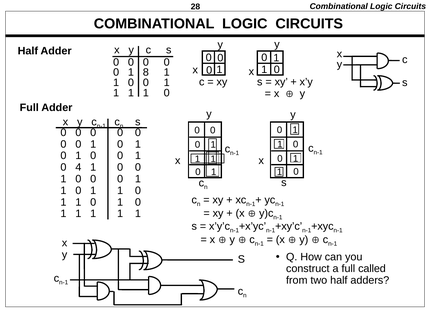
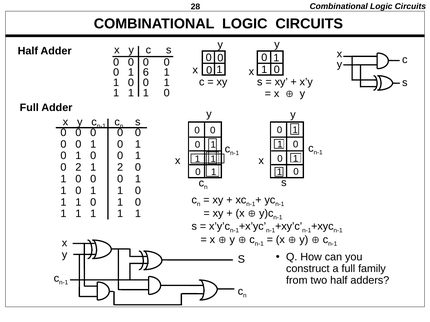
8: 8 -> 6
0 4: 4 -> 2
0 at (120, 168): 0 -> 2
called: called -> family
